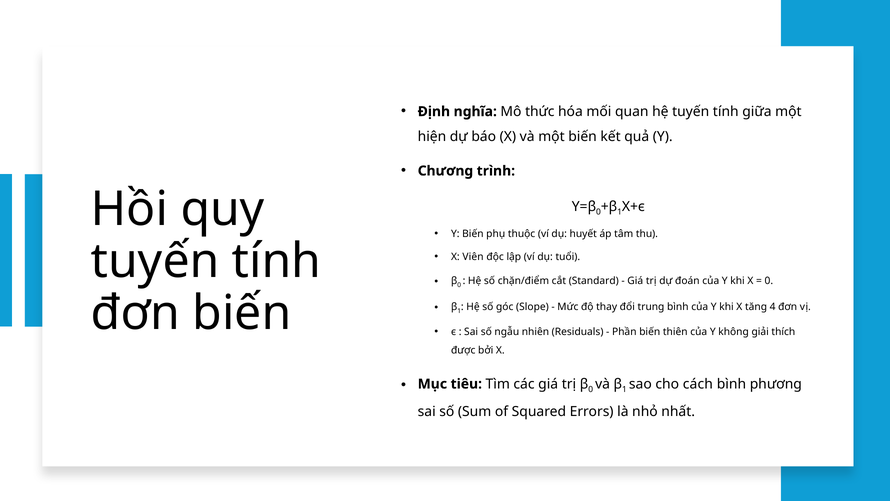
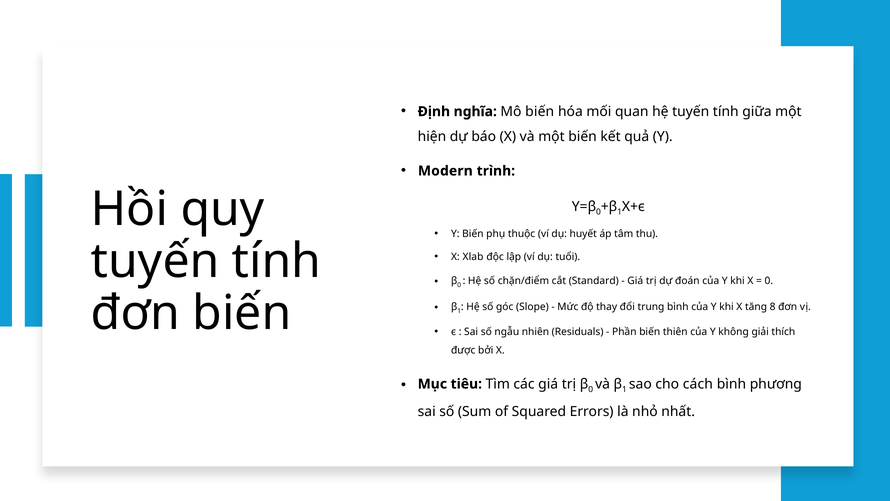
Mô thức: thức -> biến
Chương: Chương -> Modern
Viên: Viên -> Xlab
4: 4 -> 8
